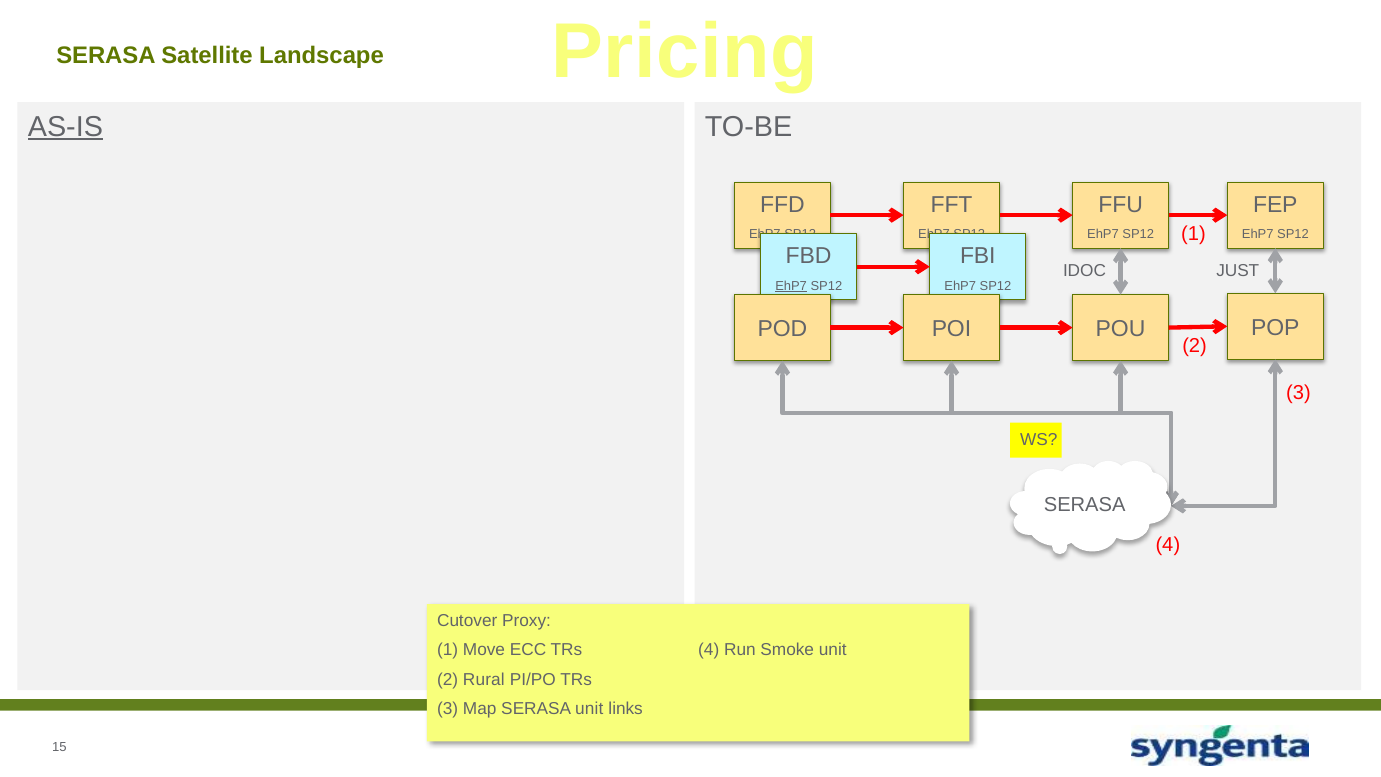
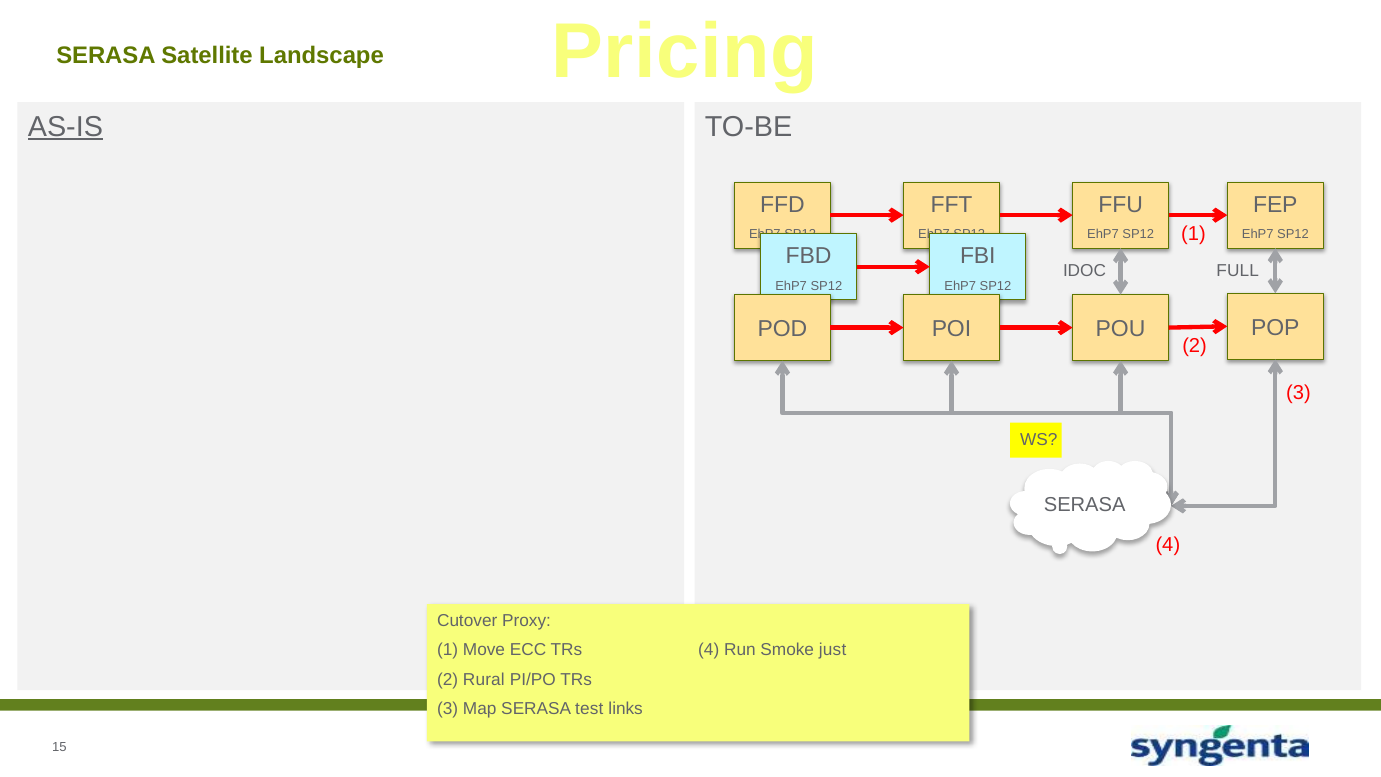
JUST: JUST -> FULL
EhP7 at (791, 286) underline: present -> none
Smoke unit: unit -> just
SERASA unit: unit -> test
